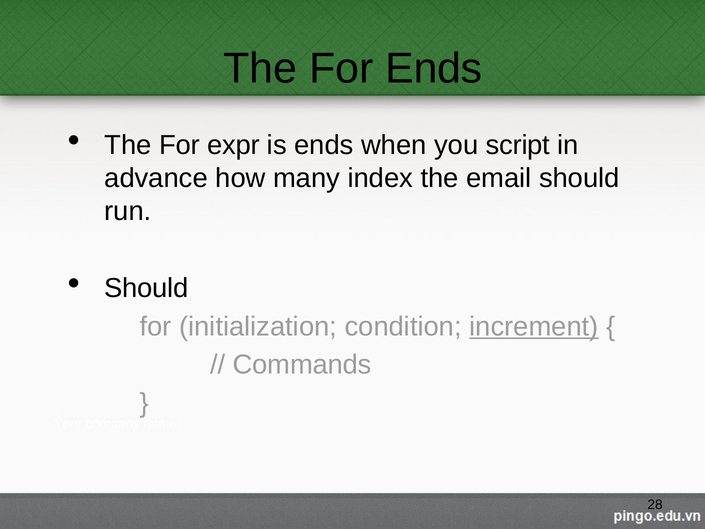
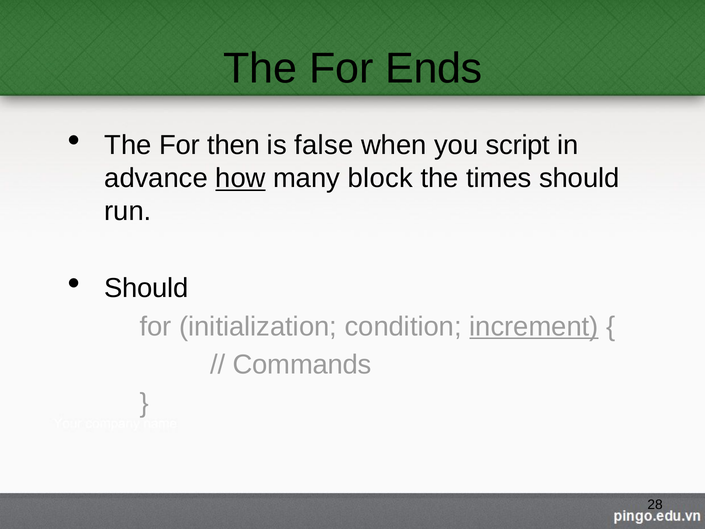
expr: expr -> then
is ends: ends -> false
how underline: none -> present
index: index -> block
email: email -> times
